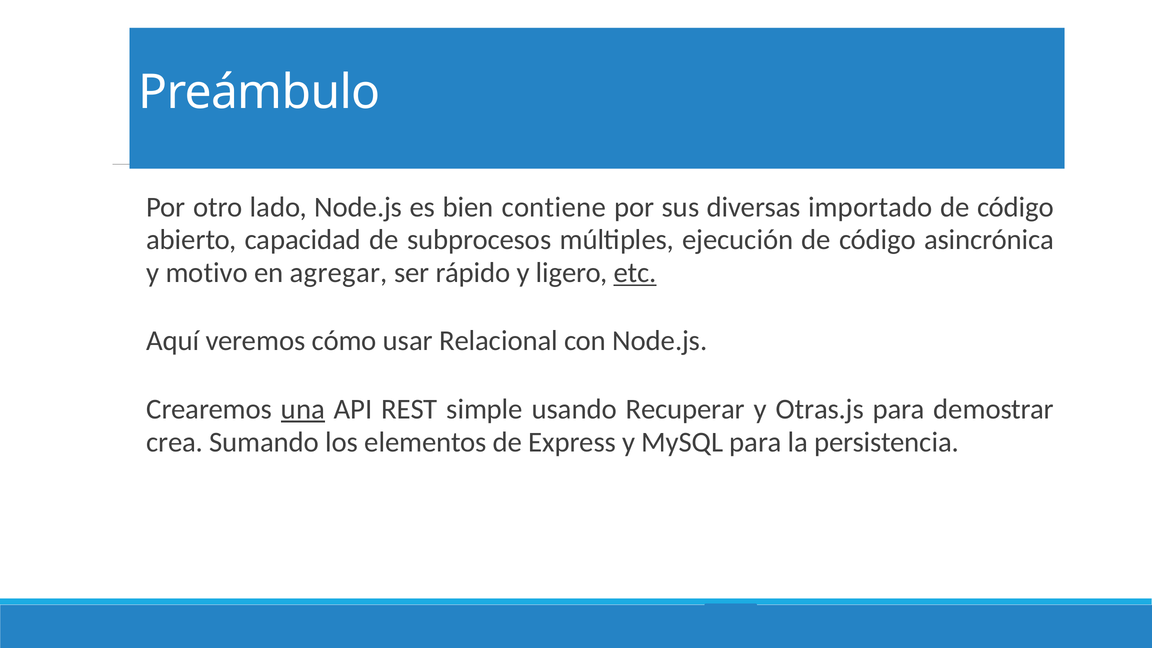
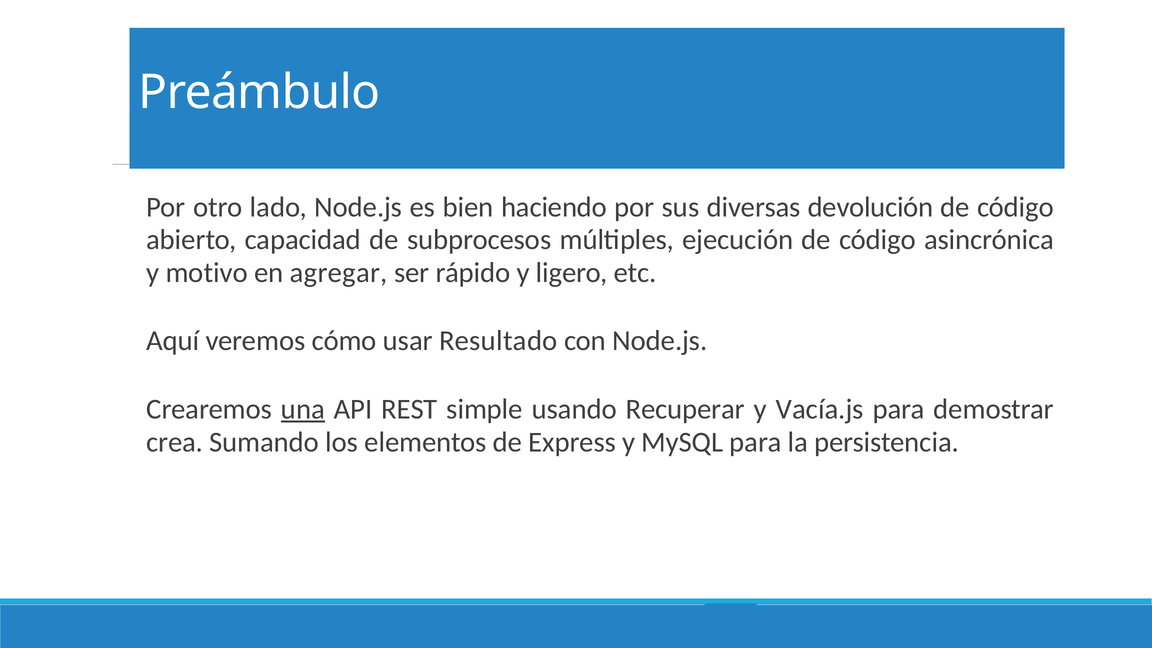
contiene: contiene -> haciendo
importado: importado -> devolución
etc underline: present -> none
Relacional: Relacional -> Resultado
Otras.js: Otras.js -> Vacía.js
